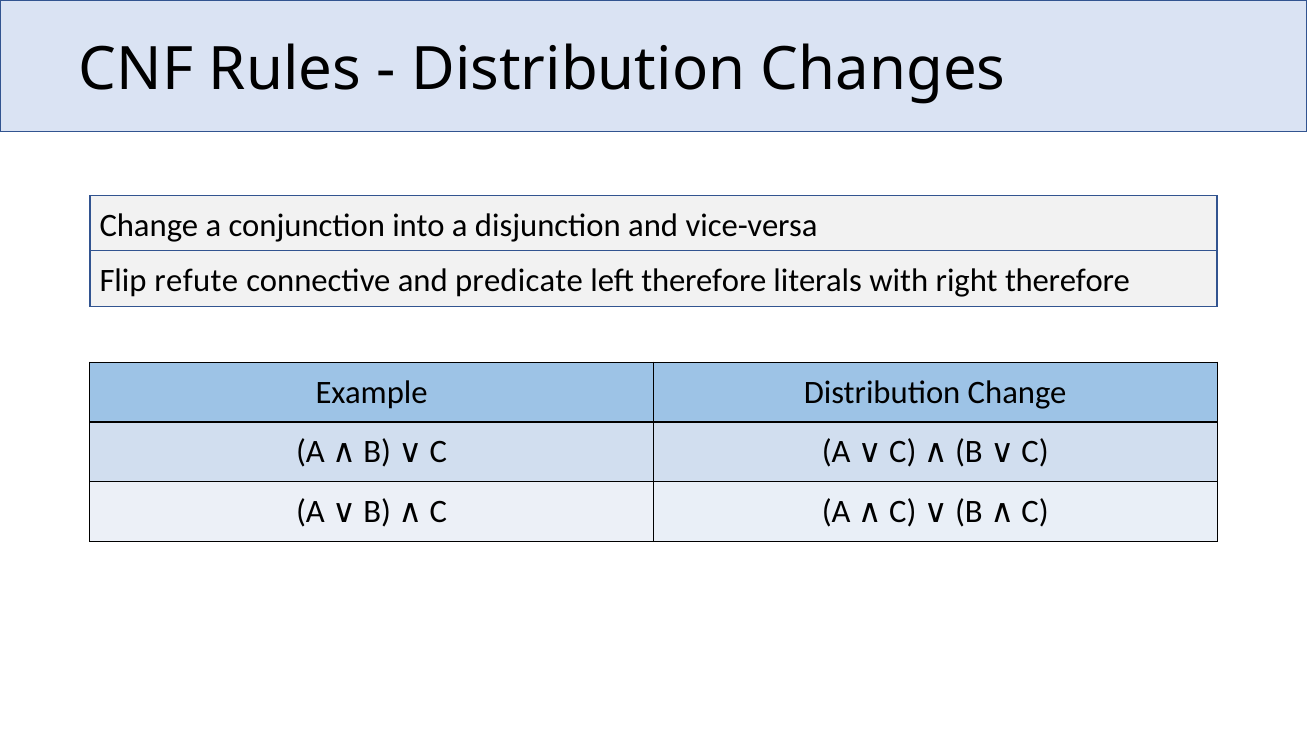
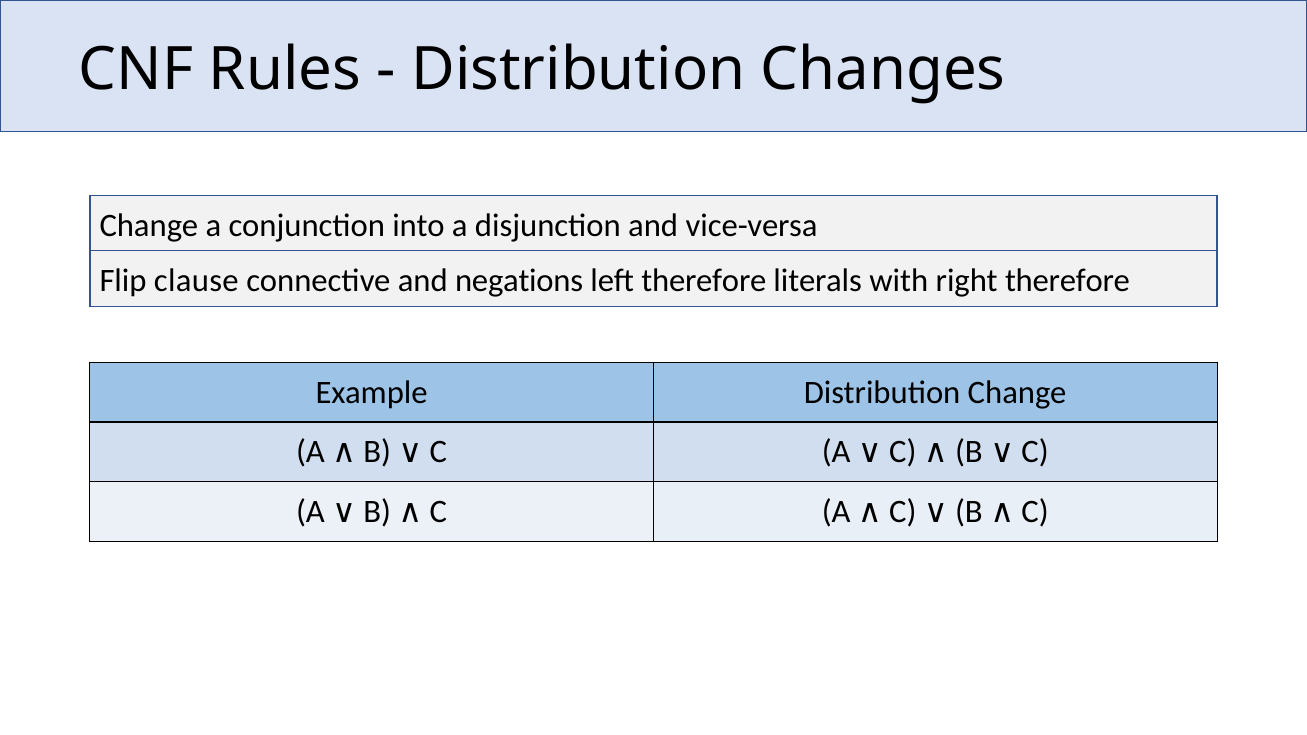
refute: refute -> clause
predicate: predicate -> negations
